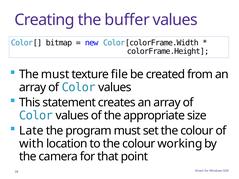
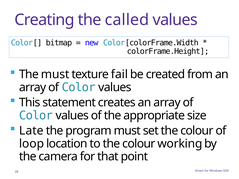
buffer: buffer -> called
file: file -> fail
with: with -> loop
